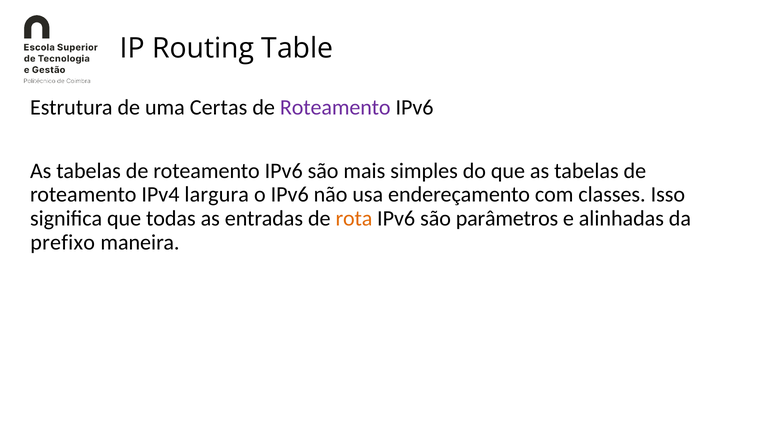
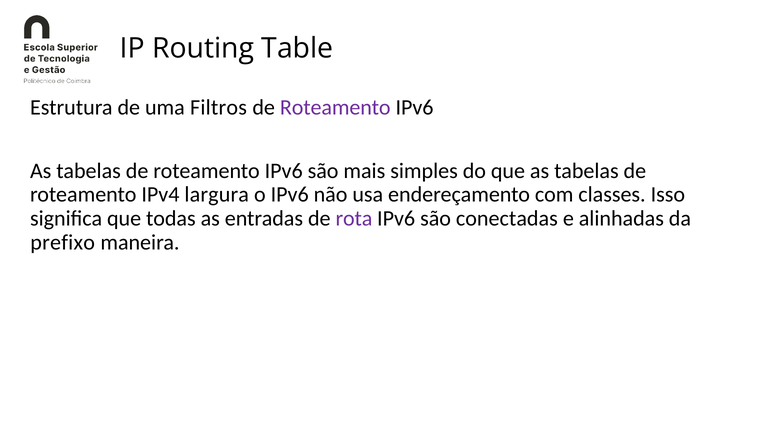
Certas: Certas -> Filtros
rota colour: orange -> purple
parâmetros: parâmetros -> conectadas
